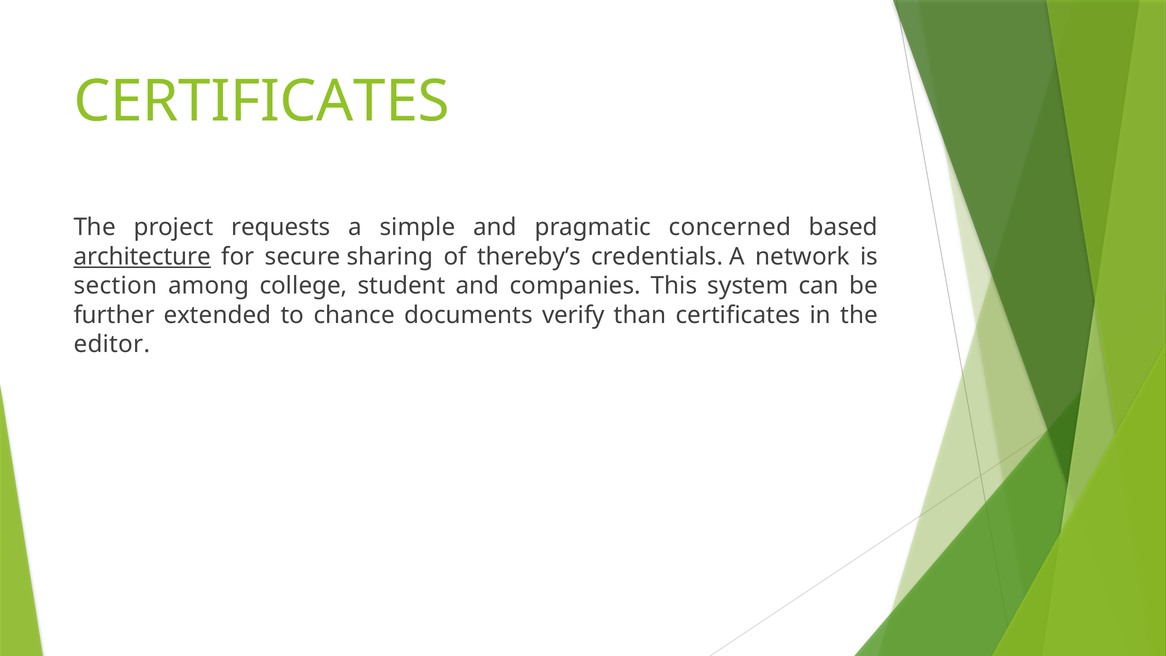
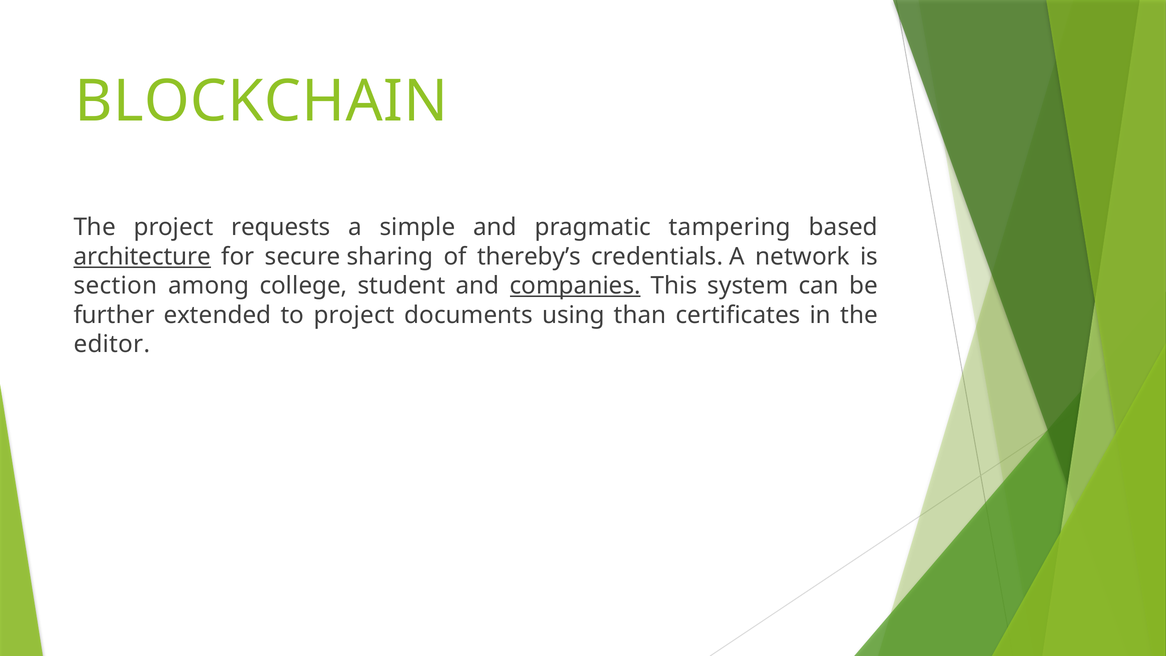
CERTIFICATES at (262, 102): CERTIFICATES -> BLOCKCHAIN
concerned: concerned -> tampering
companies underline: none -> present
to chance: chance -> project
verify: verify -> using
